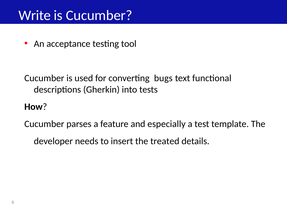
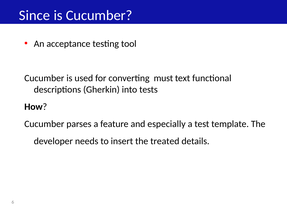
Write: Write -> Since
bugs: bugs -> must
